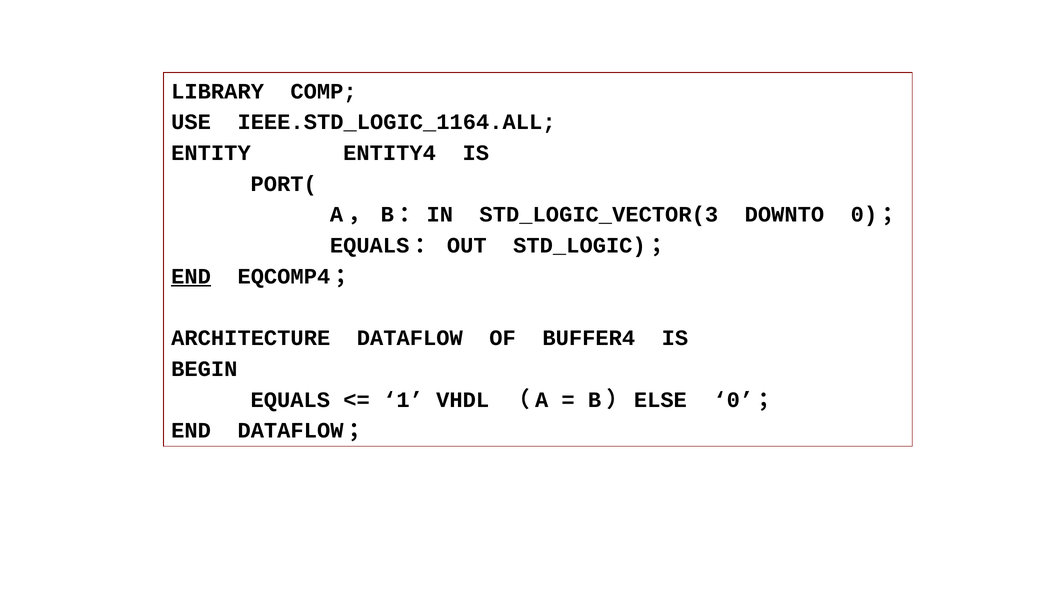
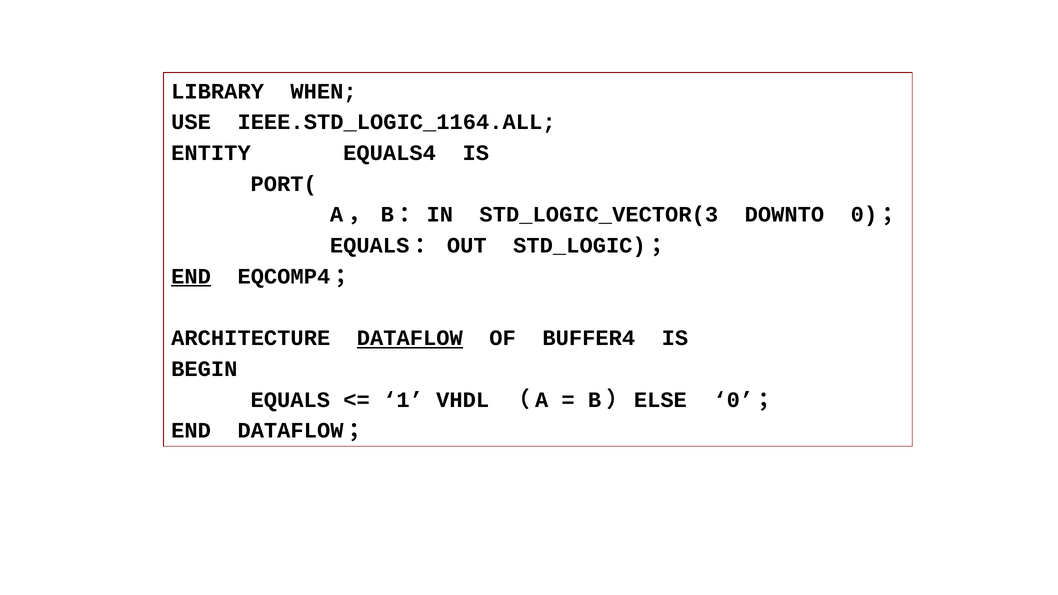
COMP: COMP -> WHEN
ENTITY4: ENTITY4 -> EQUALS4
DATAFLOW underline: none -> present
